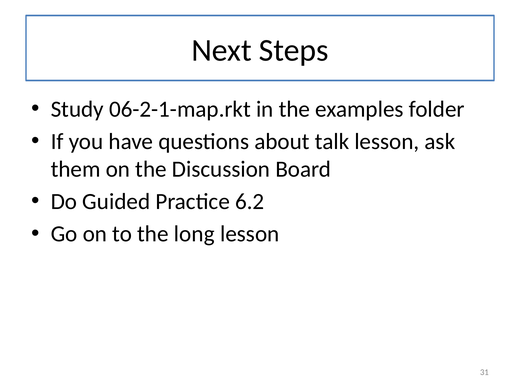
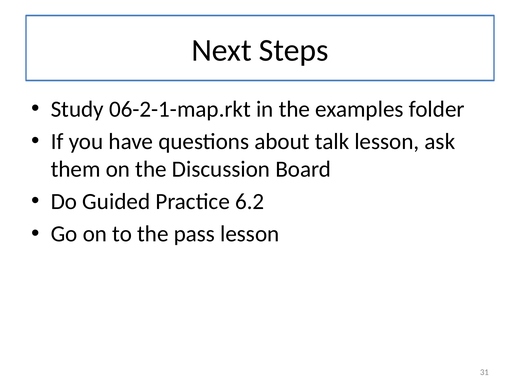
long: long -> pass
